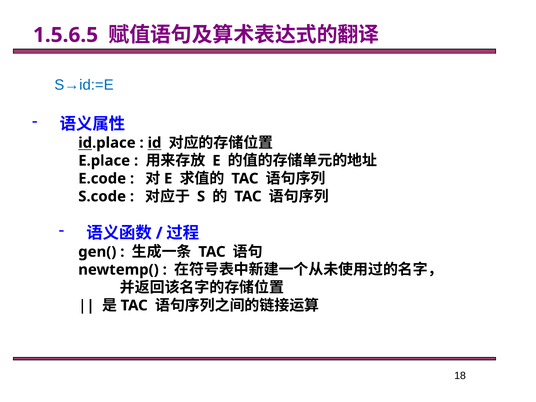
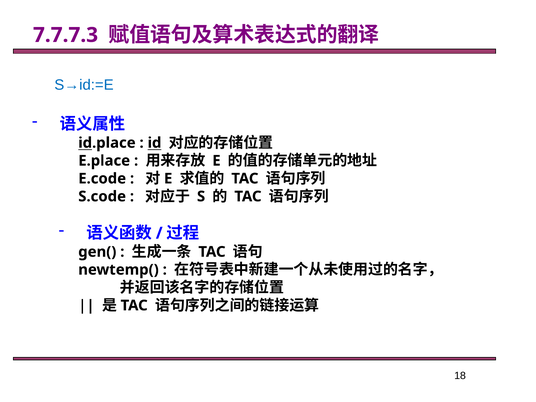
1.5.6.5: 1.5.6.5 -> 7.7.7.3
